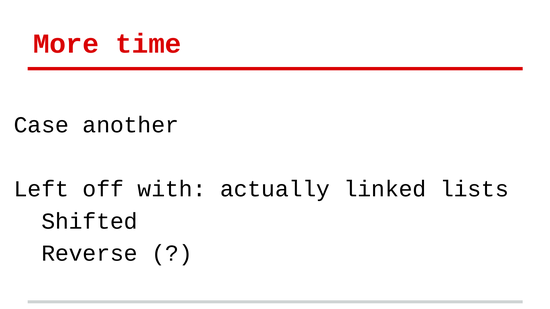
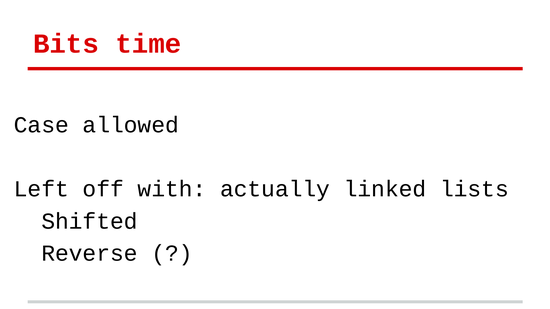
More: More -> Bits
another: another -> allowed
